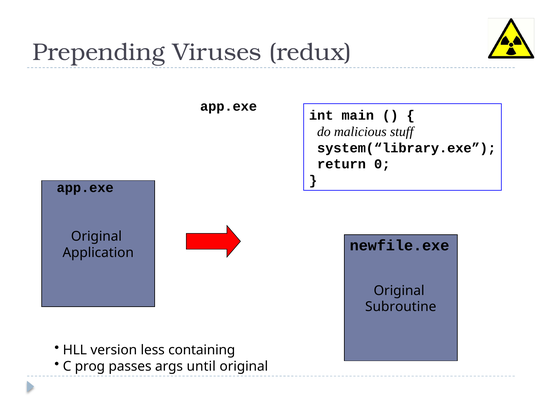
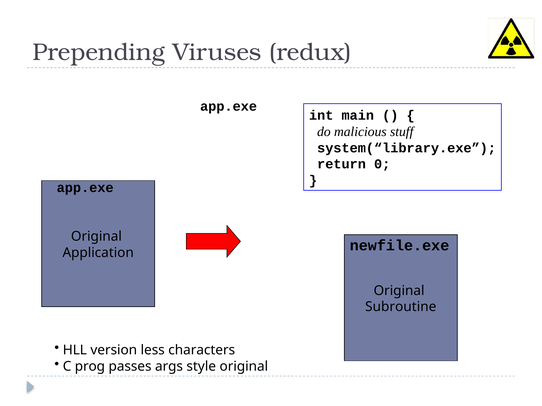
containing: containing -> characters
until: until -> style
